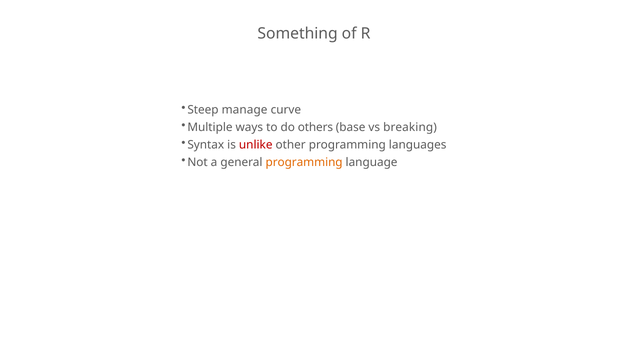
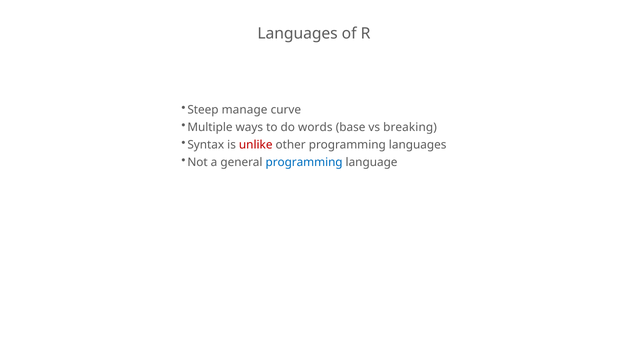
Something at (298, 33): Something -> Languages
others: others -> words
programming at (304, 162) colour: orange -> blue
